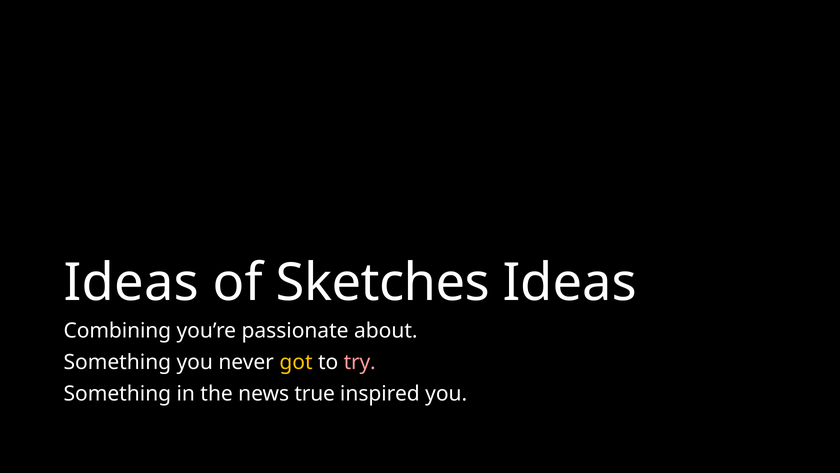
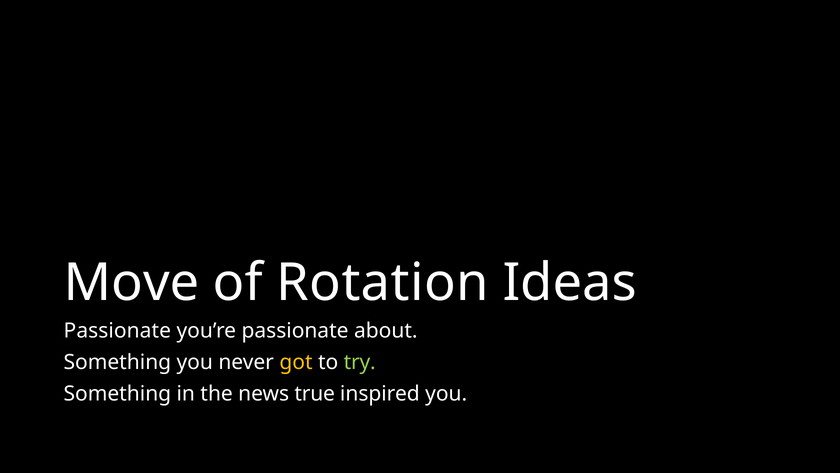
Ideas at (131, 282): Ideas -> Move
Sketches: Sketches -> Rotation
Combining at (117, 331): Combining -> Passionate
try colour: pink -> light green
